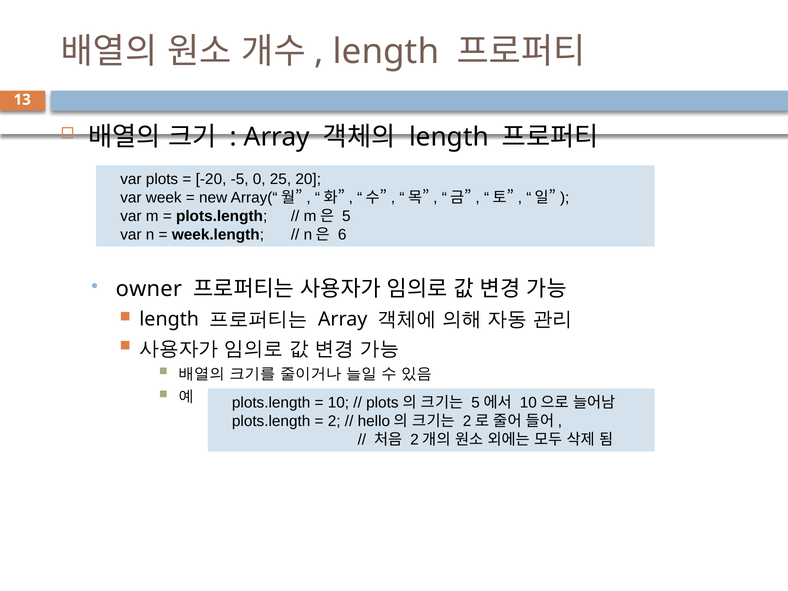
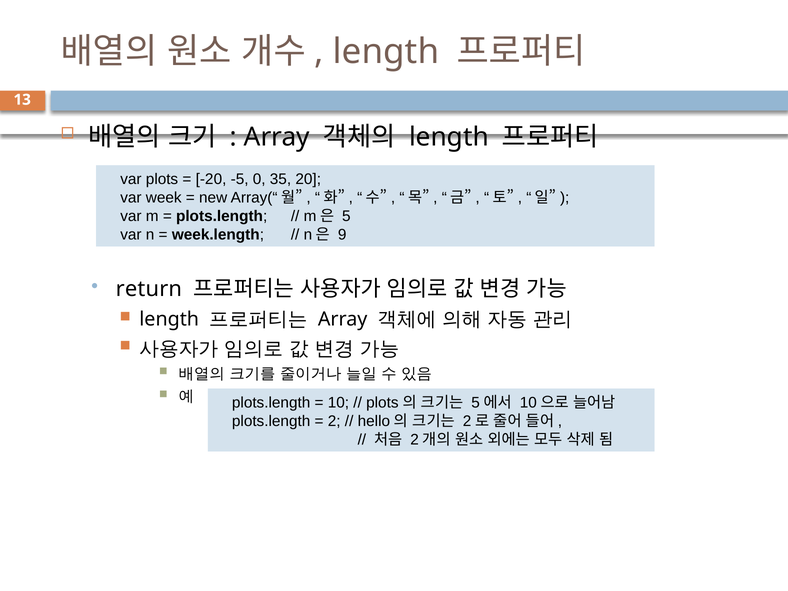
25: 25 -> 35
6: 6 -> 9
owner: owner -> return
